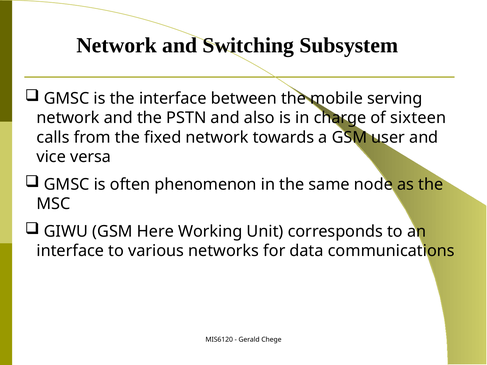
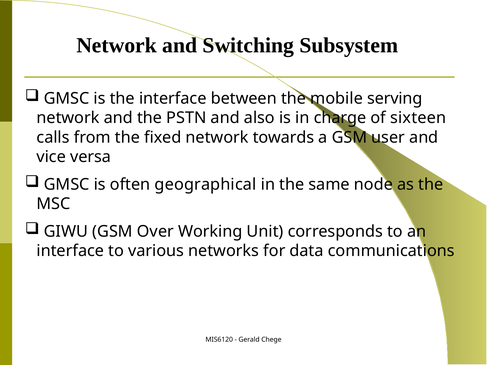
phenomenon: phenomenon -> geographical
Here: Here -> Over
